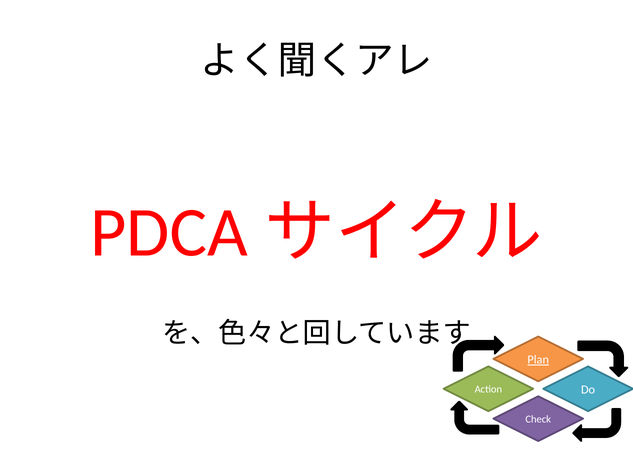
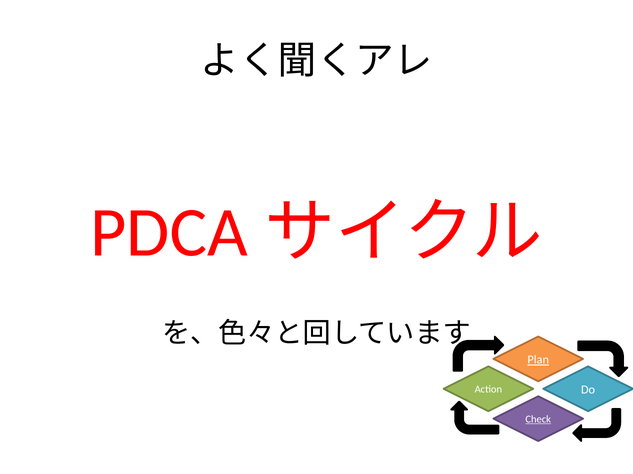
Check underline: none -> present
